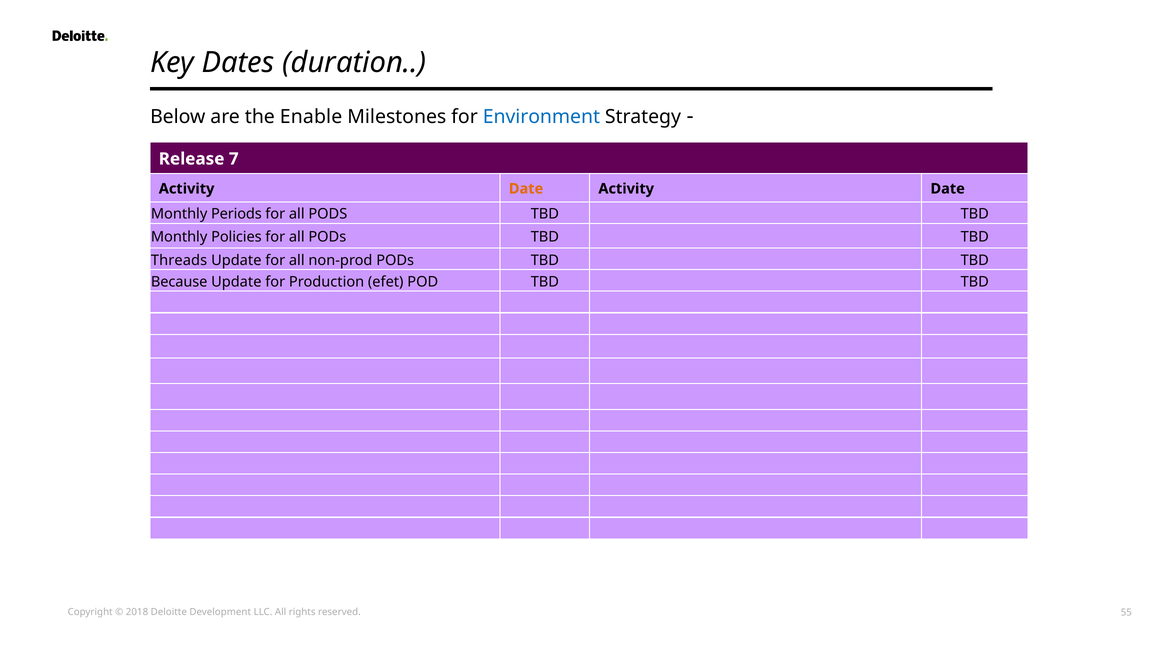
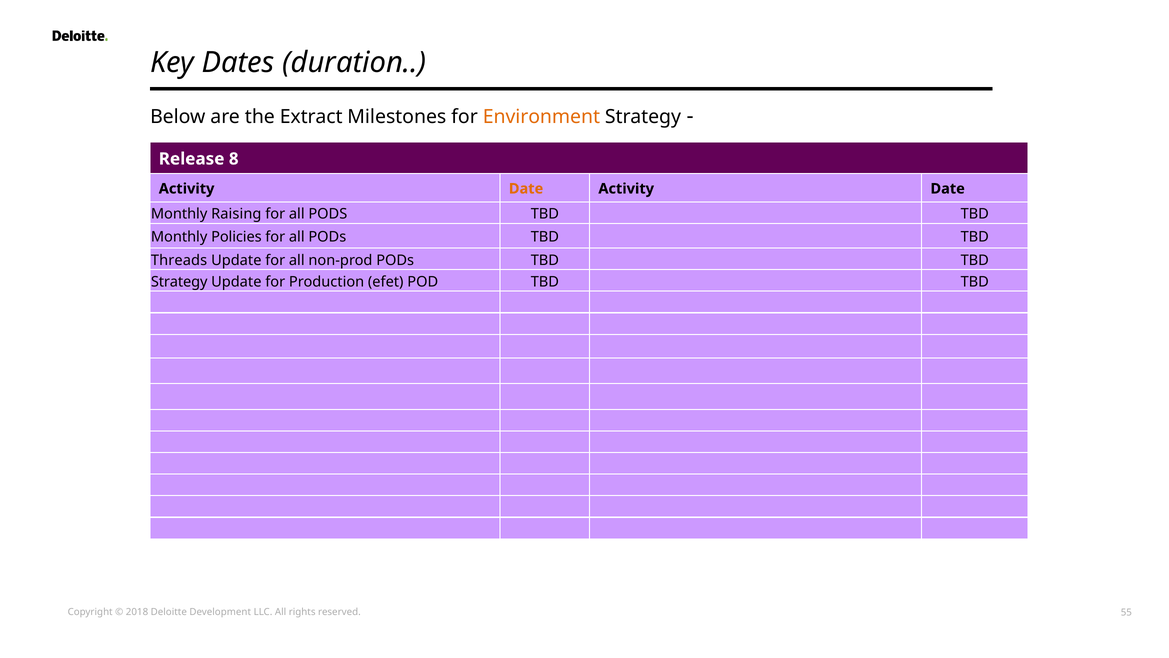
Enable: Enable -> Extract
Environment colour: blue -> orange
7: 7 -> 8
Periods: Periods -> Raising
Because at (179, 282): Because -> Strategy
